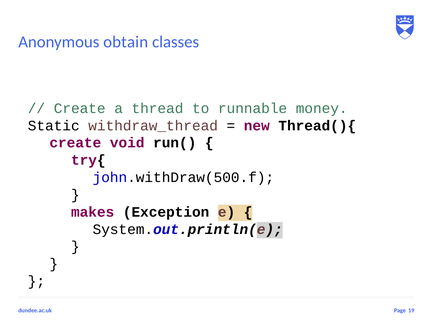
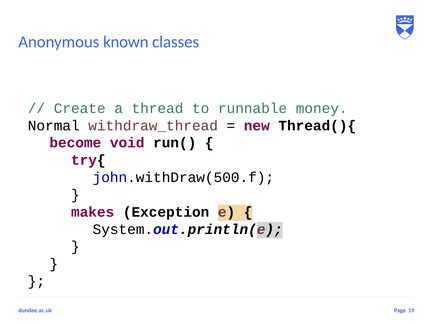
obtain: obtain -> known
Static: Static -> Normal
create at (75, 143): create -> become
